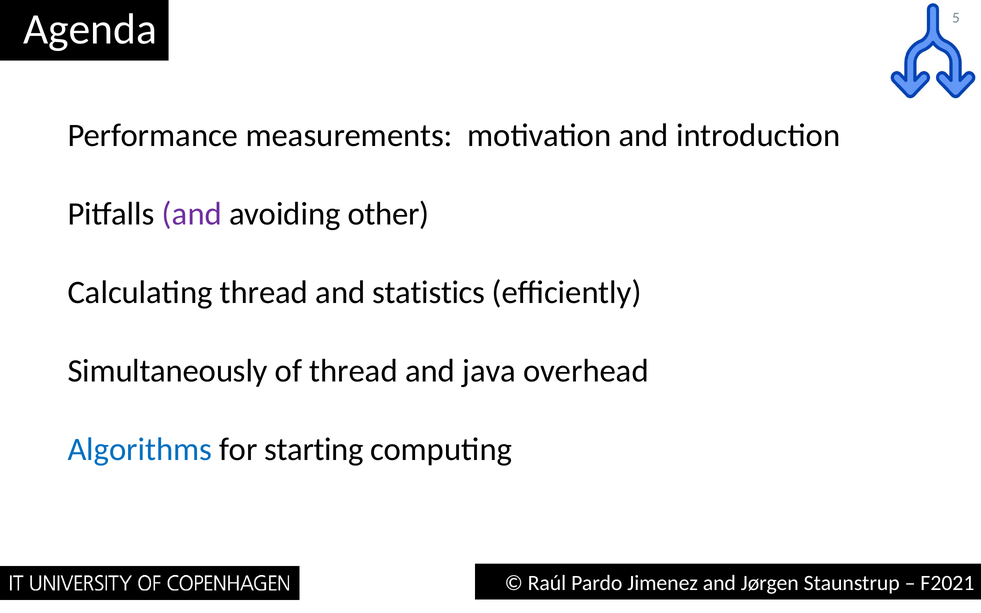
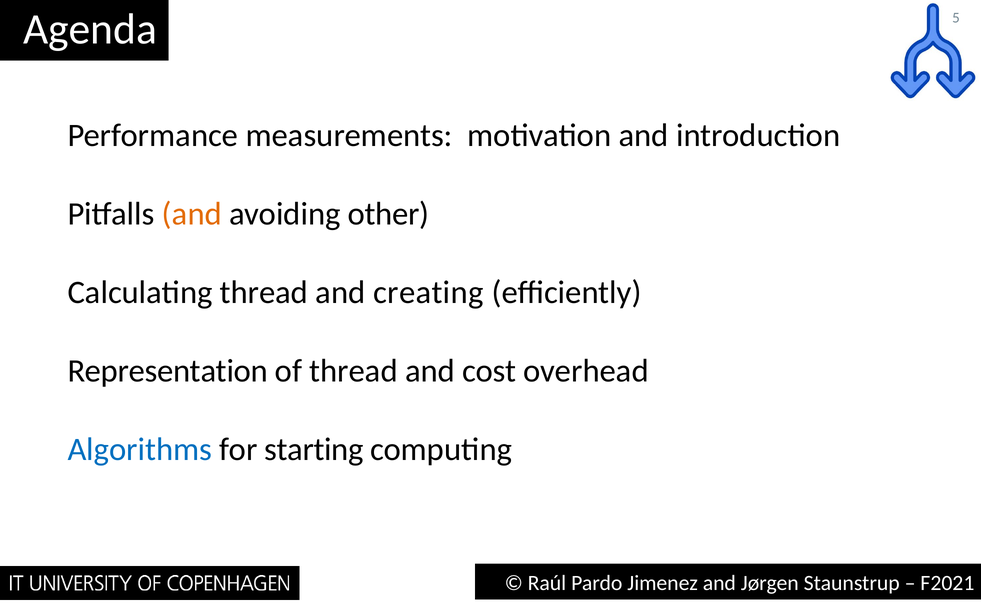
and at (192, 214) colour: purple -> orange
statistics: statistics -> creating
Simultaneously: Simultaneously -> Representation
java: java -> cost
